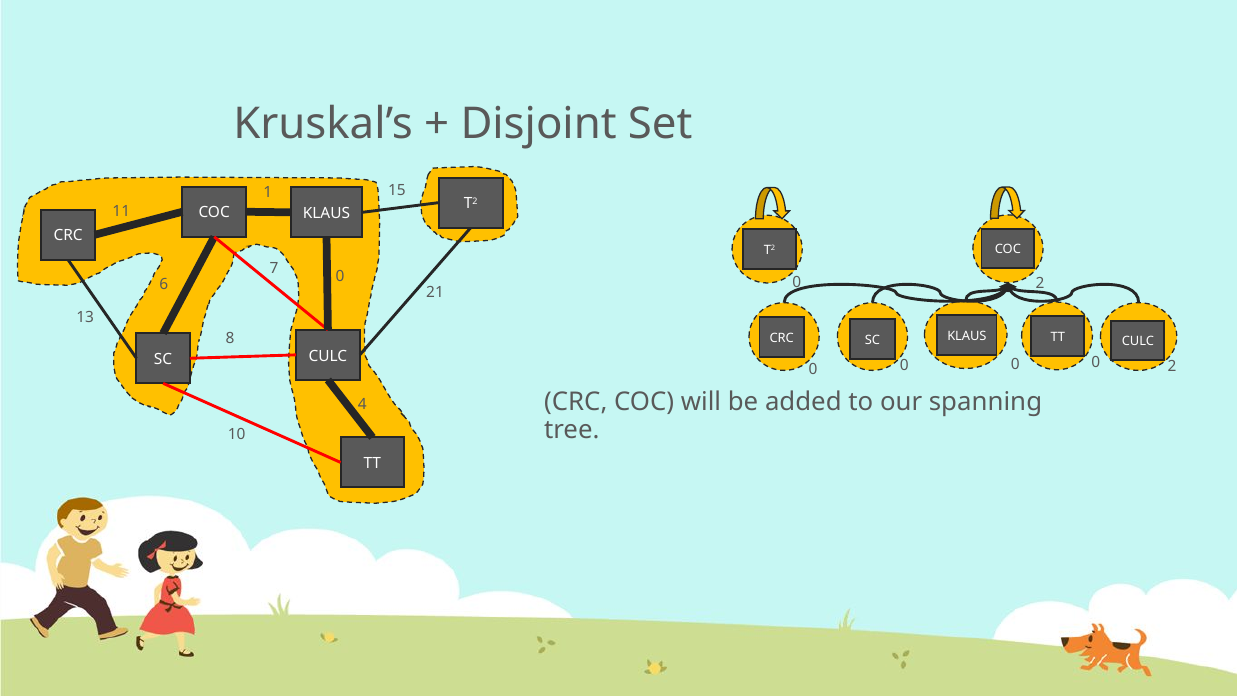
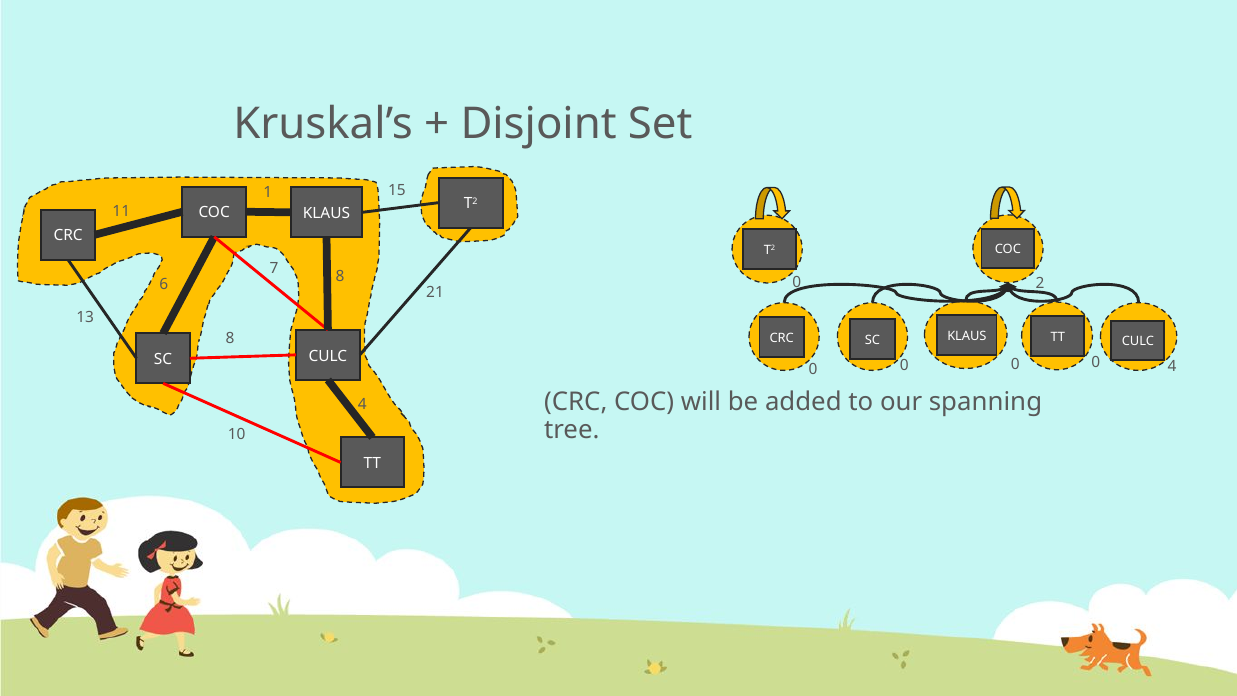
6 0: 0 -> 8
2 at (1172, 366): 2 -> 4
